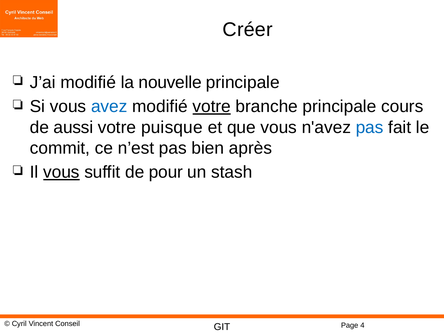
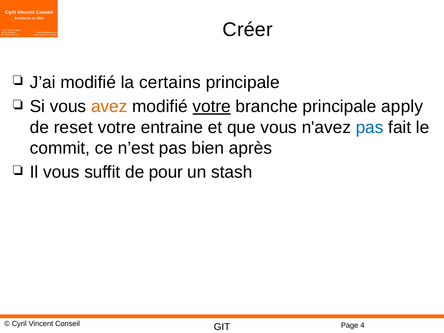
nouvelle: nouvelle -> certains
avez colour: blue -> orange
cours: cours -> apply
aussi: aussi -> reset
puisque: puisque -> entraine
vous at (61, 172) underline: present -> none
